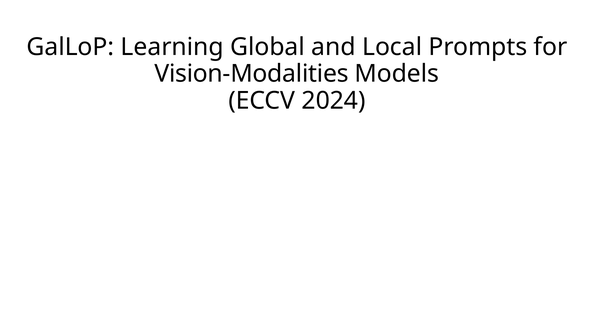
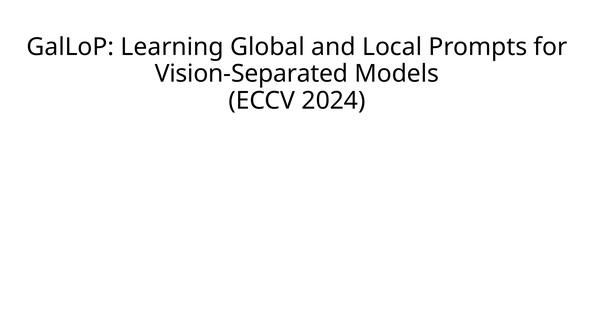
Vision-Modalities: Vision-Modalities -> Vision-Separated
